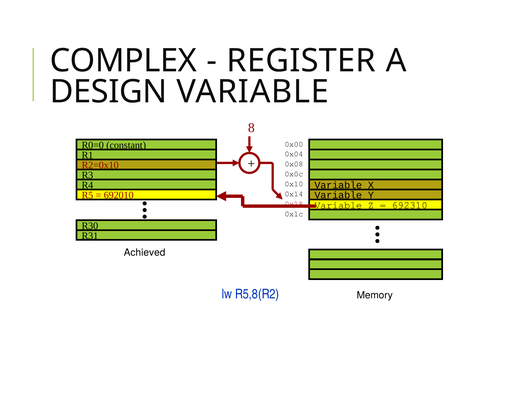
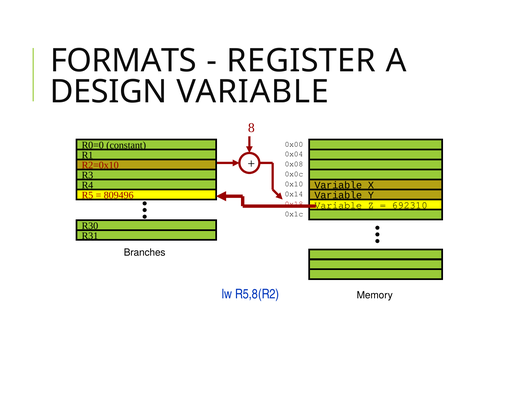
COMPLEX: COMPLEX -> FORMATS
692010: 692010 -> 809496
Achieved: Achieved -> Branches
